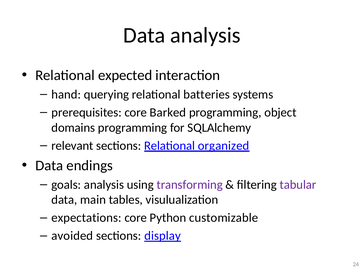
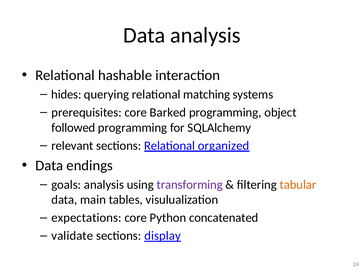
expected: expected -> hashable
hand: hand -> hides
batteries: batteries -> matching
domains: domains -> followed
tabular colour: purple -> orange
customizable: customizable -> concatenated
avoided: avoided -> validate
